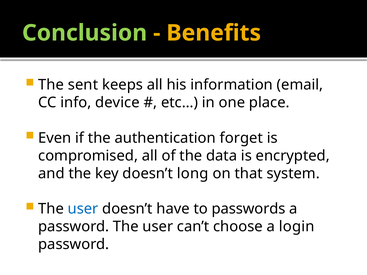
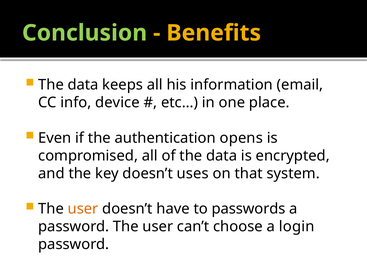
sent at (83, 85): sent -> data
forget: forget -> opens
long: long -> uses
user at (83, 209) colour: blue -> orange
